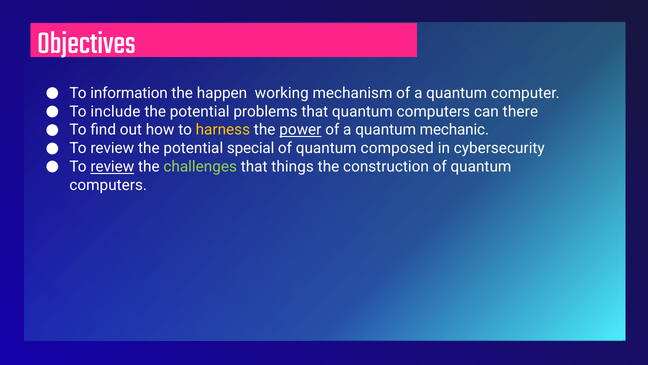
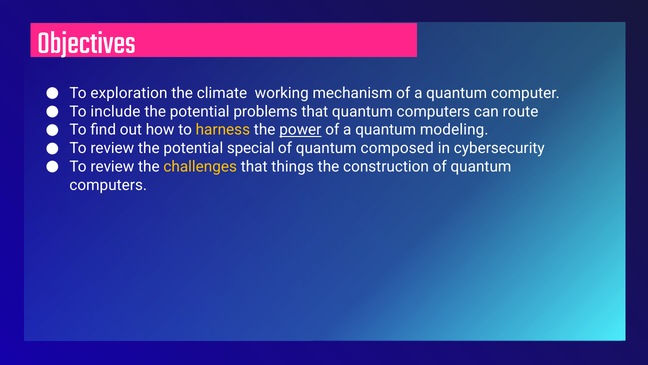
information: information -> exploration
happen: happen -> climate
there: there -> route
mechanic: mechanic -> modeling
review at (112, 166) underline: present -> none
challenges colour: light green -> yellow
